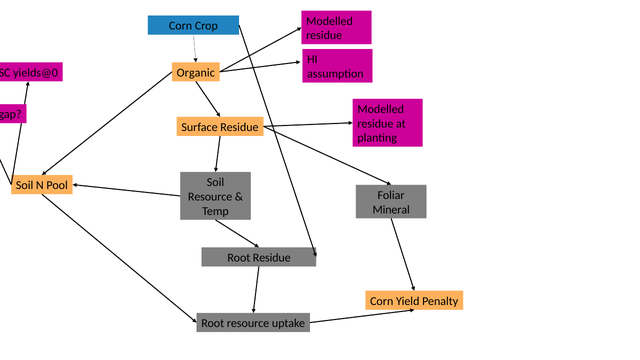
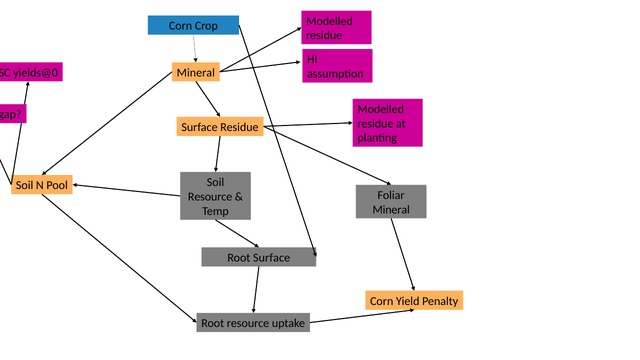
Organic at (196, 73): Organic -> Mineral
Root Residue: Residue -> Surface
